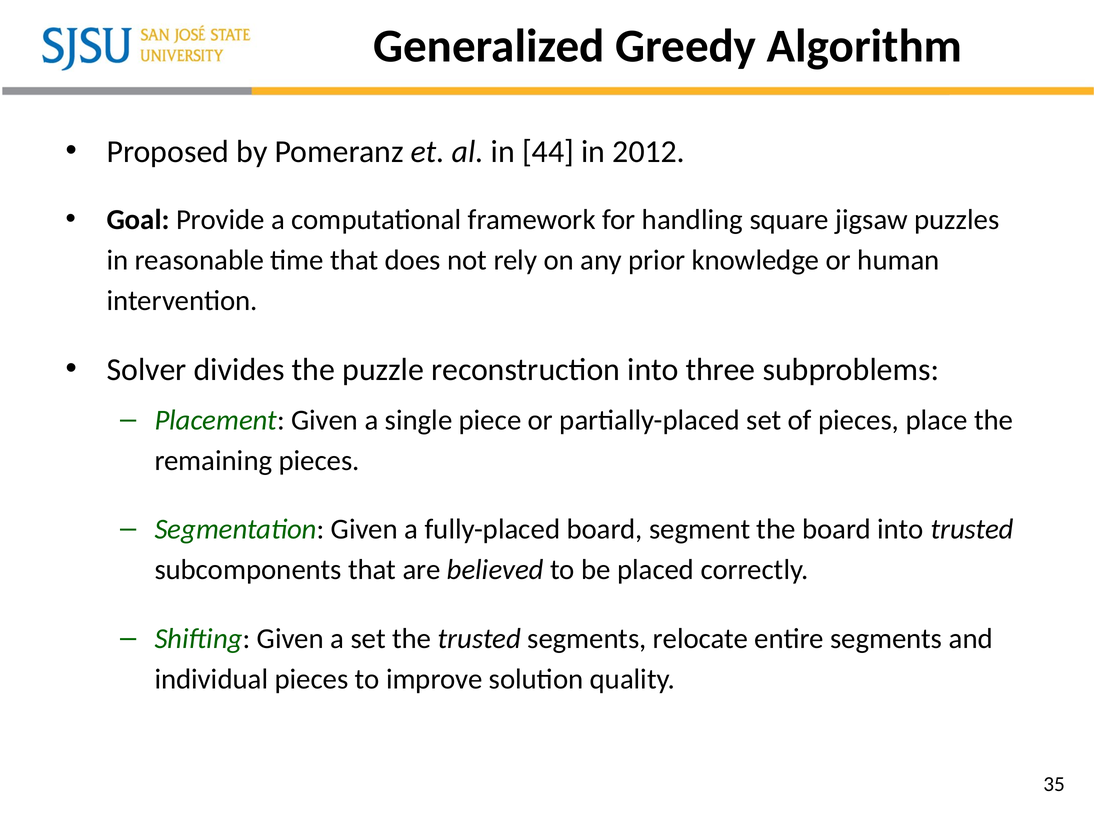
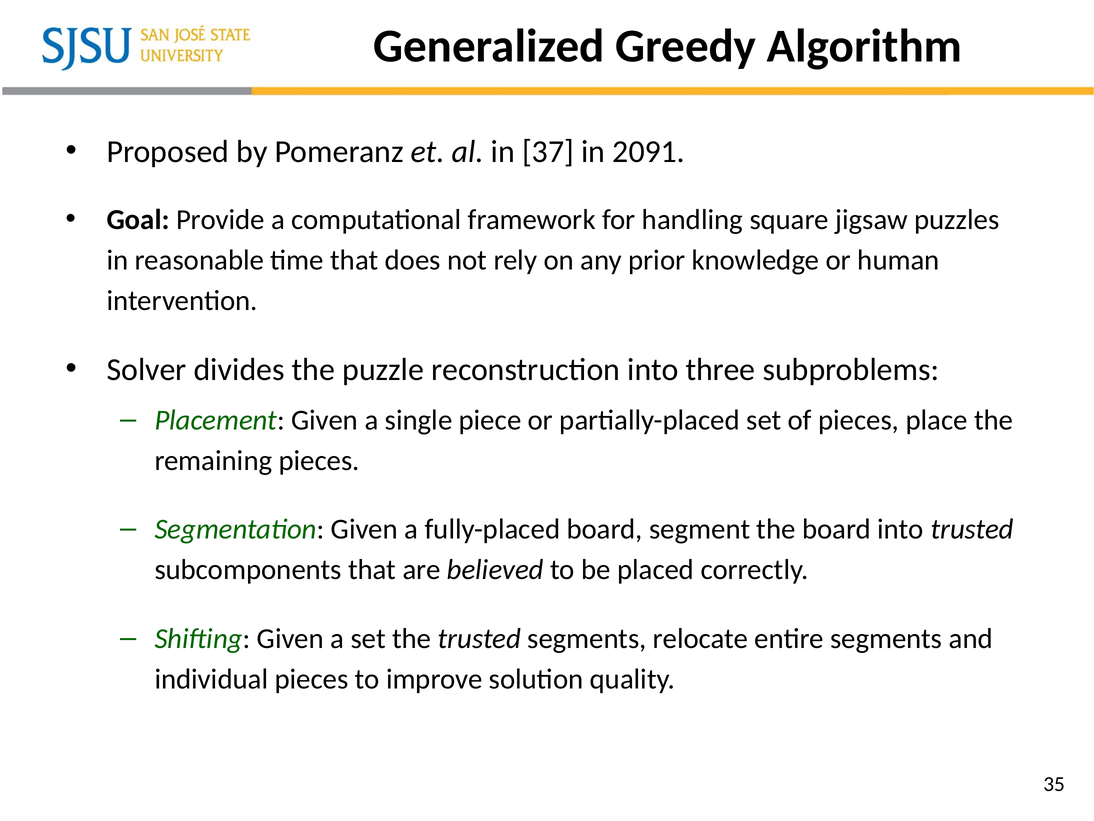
44: 44 -> 37
2012: 2012 -> 2091
